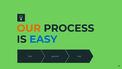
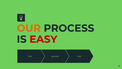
EASY colour: blue -> red
